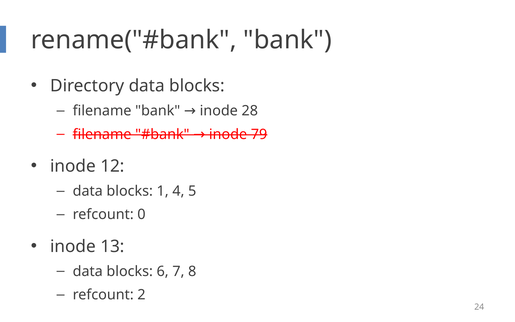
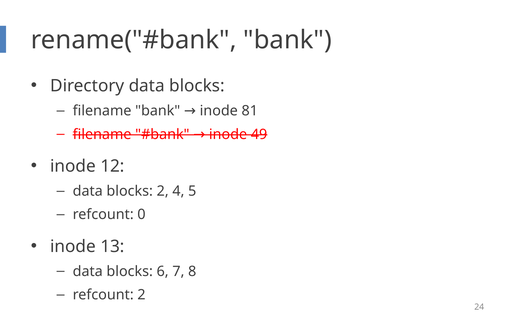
28: 28 -> 81
79: 79 -> 49
blocks 1: 1 -> 2
